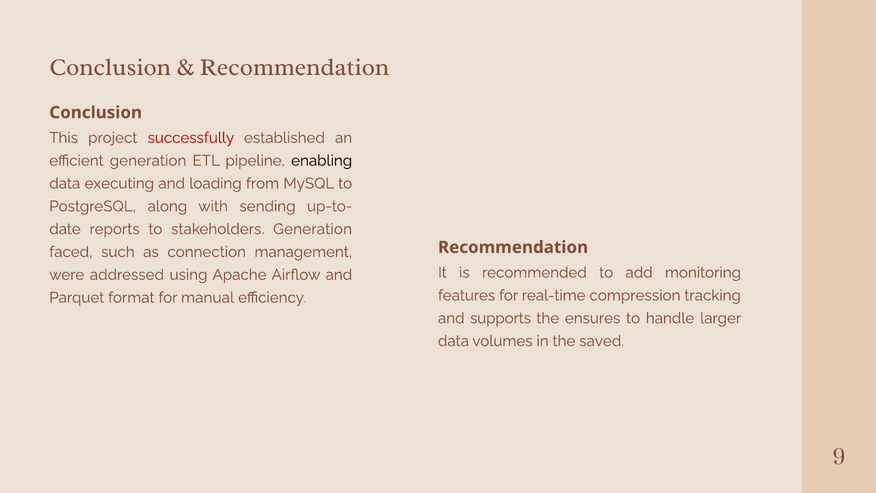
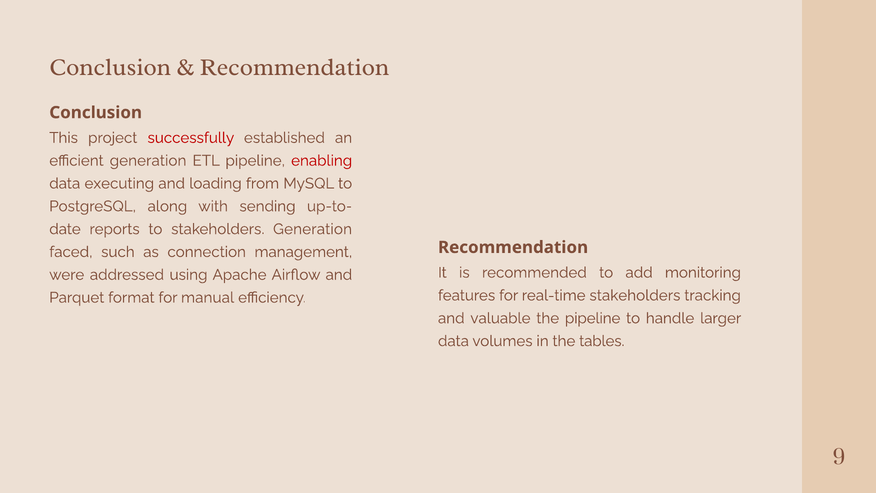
enabling colour: black -> red
real-time compression: compression -> stakeholders
supports: supports -> valuable
the ensures: ensures -> pipeline
saved: saved -> tables
